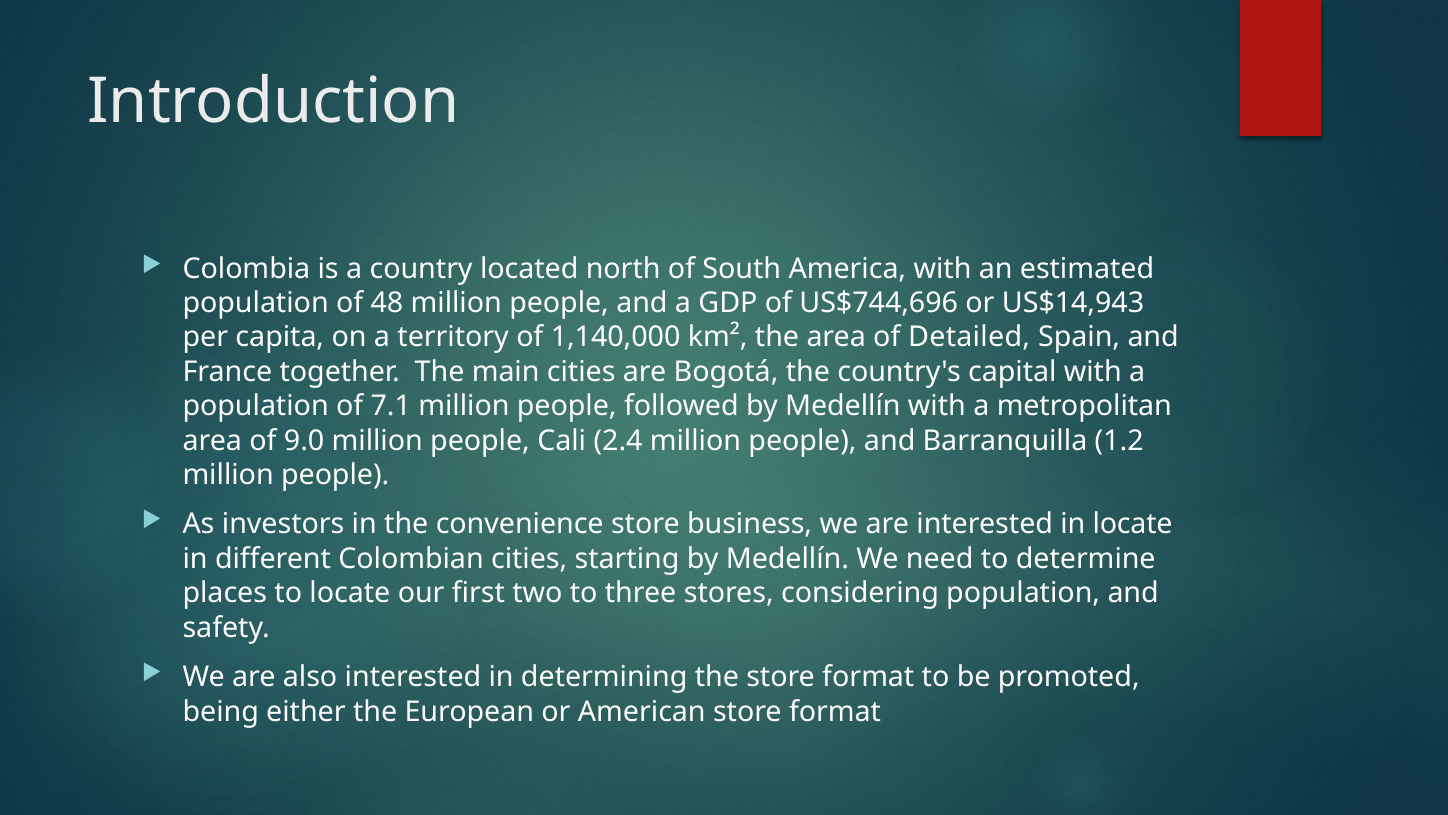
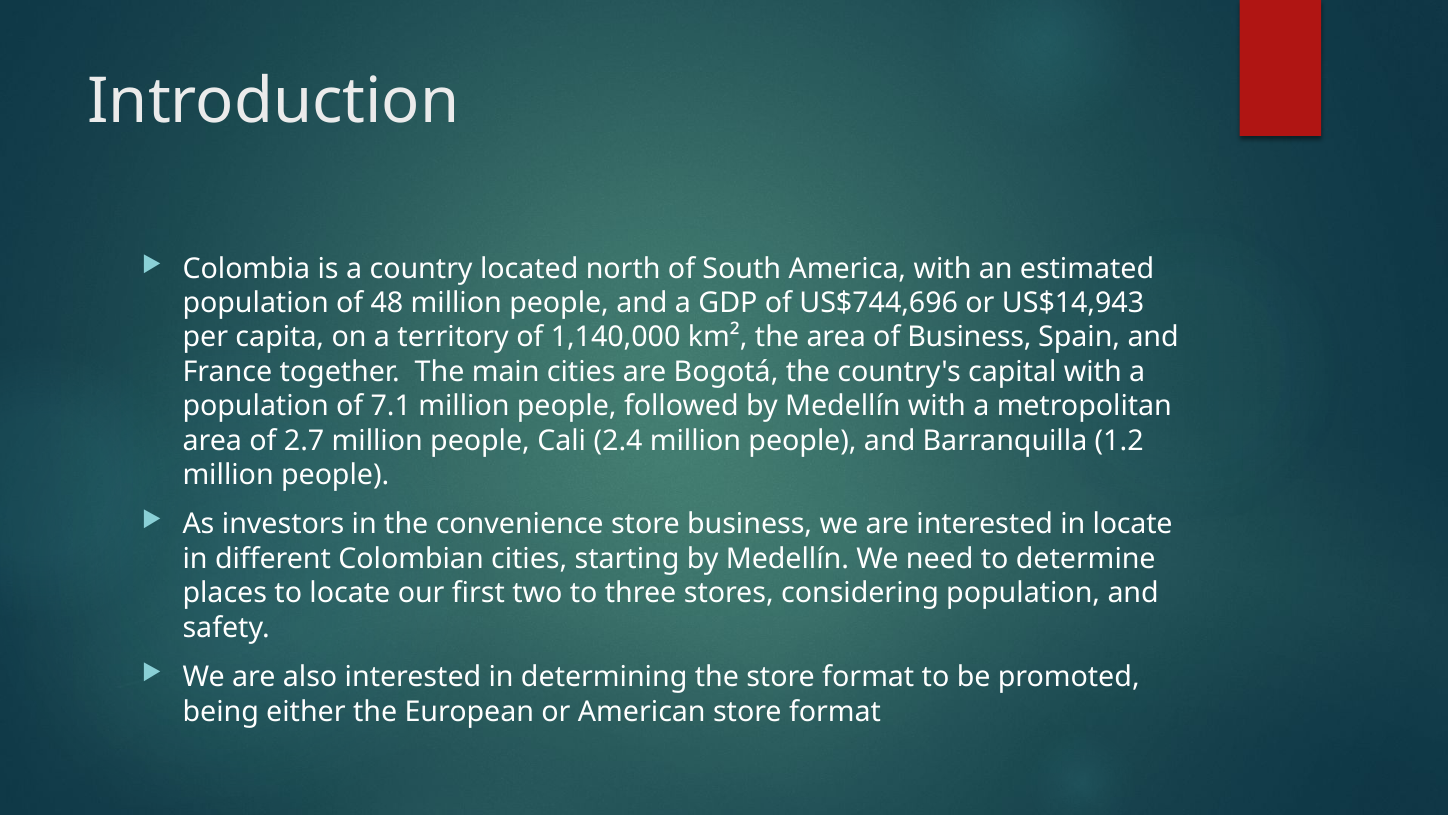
of Detailed: Detailed -> Business
9.0: 9.0 -> 2.7
